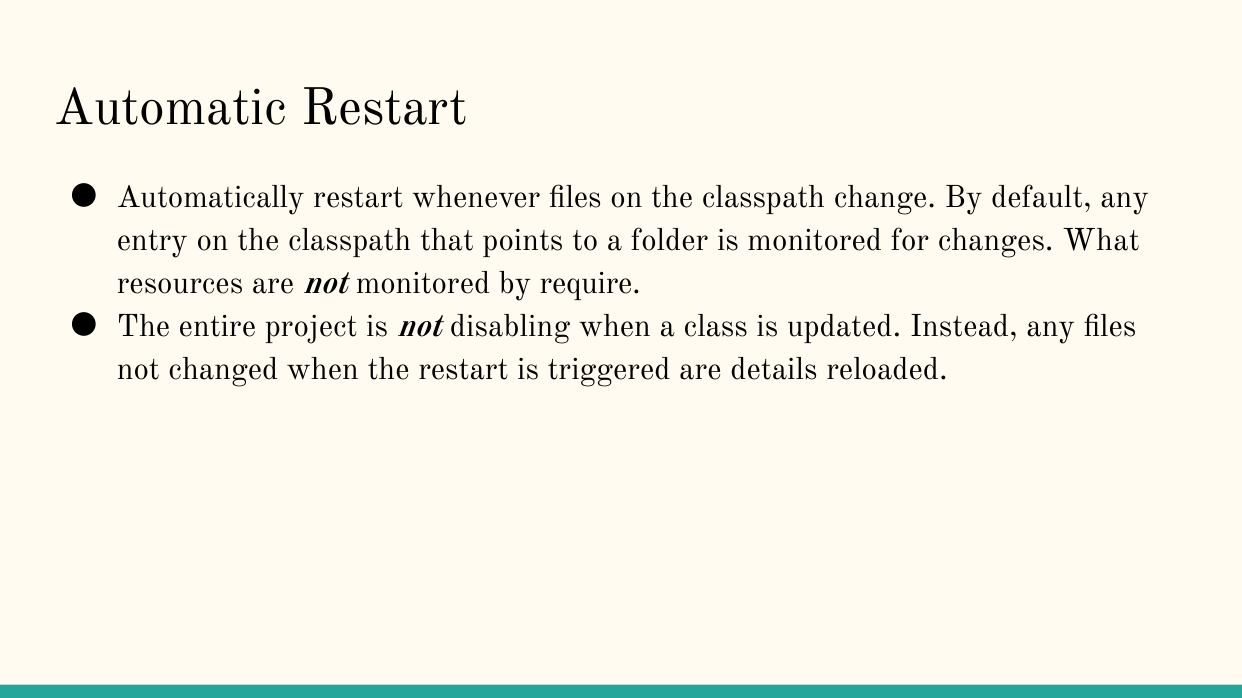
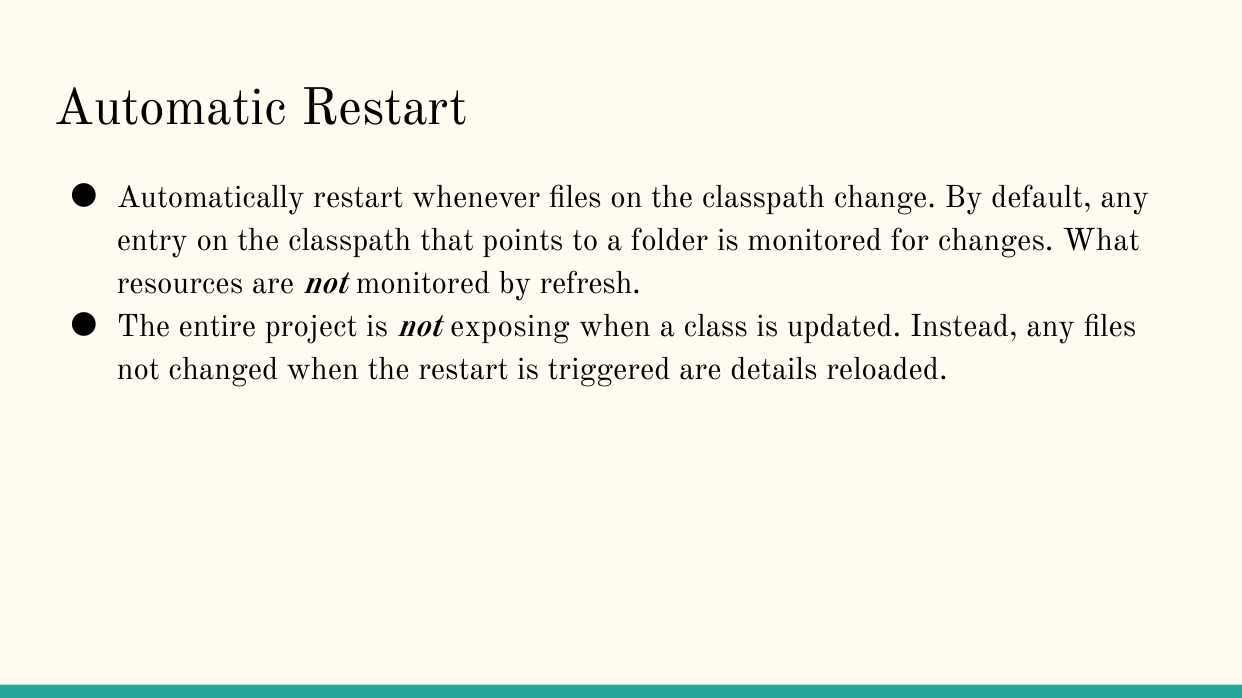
require: require -> refresh
disabling: disabling -> exposing
